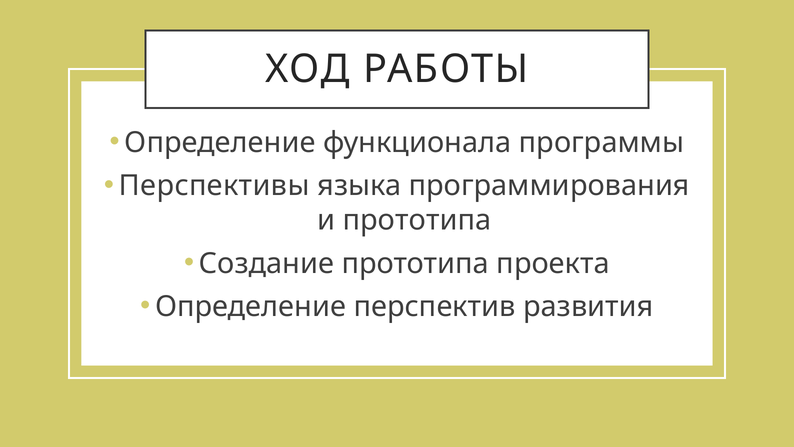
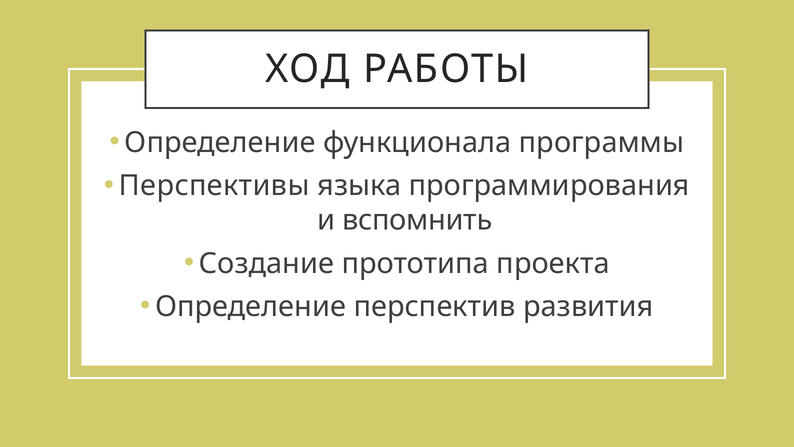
и прототипа: прототипа -> вспомнить
